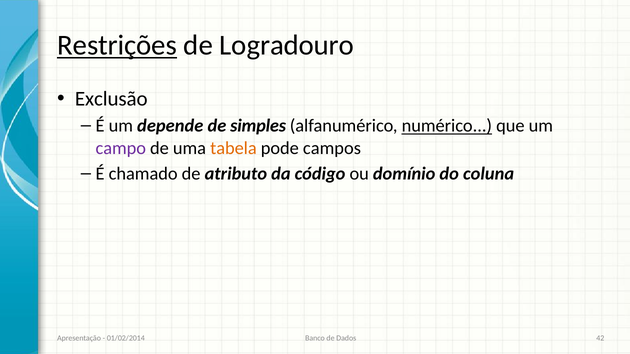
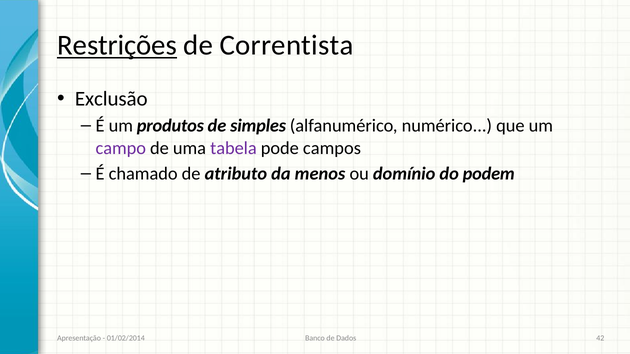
Logradouro: Logradouro -> Correntista
depende: depende -> produtos
numérico underline: present -> none
tabela colour: orange -> purple
código: código -> menos
coluna: coluna -> podem
